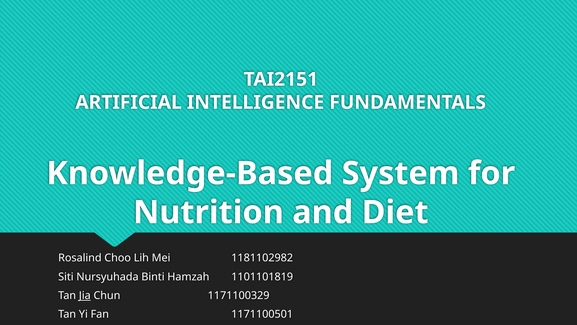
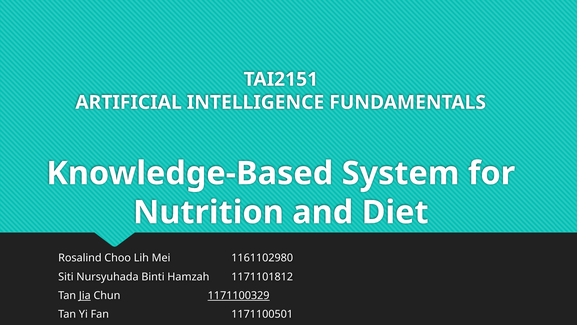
1181102982: 1181102982 -> 1161102980
1101101819: 1101101819 -> 1171101812
1171100329 underline: none -> present
